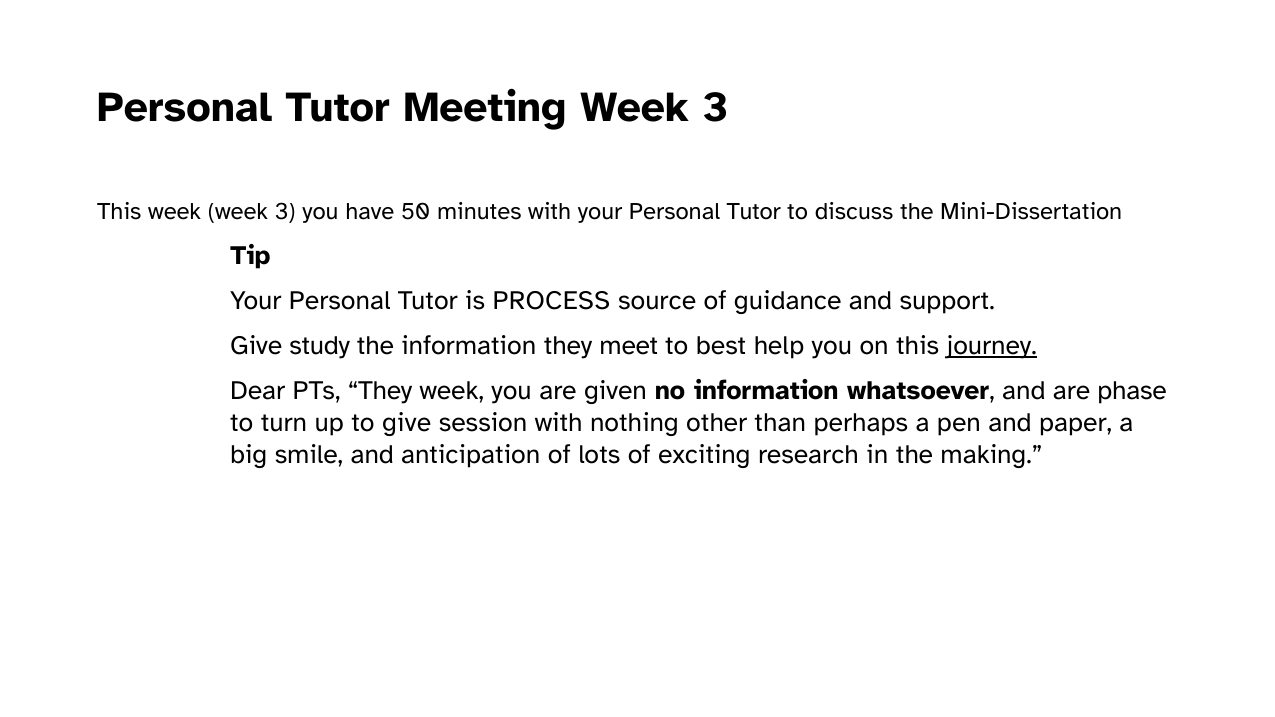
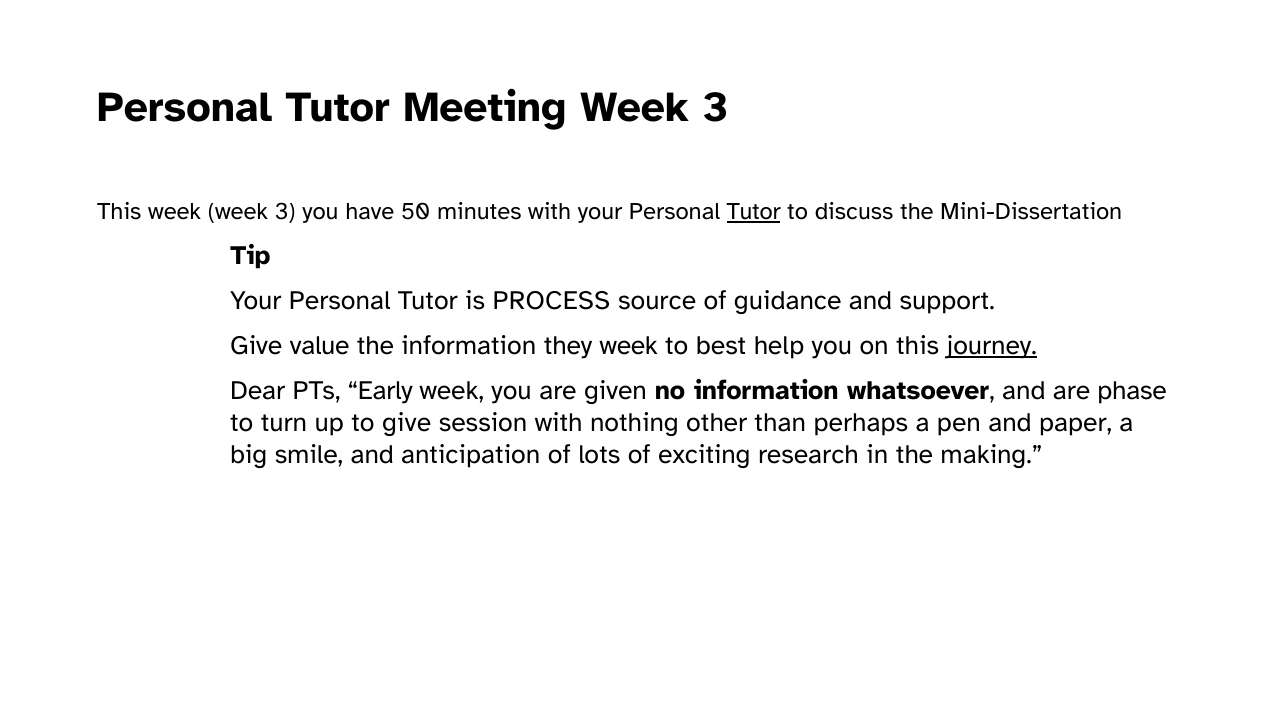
Tutor at (754, 212) underline: none -> present
study: study -> value
they meet: meet -> week
PTs They: They -> Early
